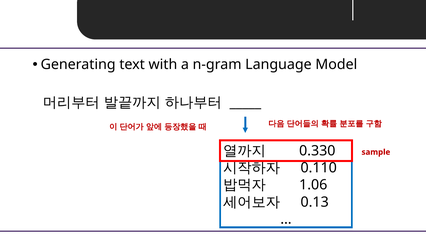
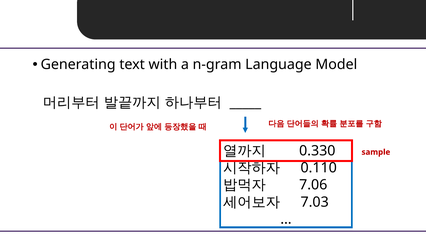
1.06: 1.06 -> 7.06
0.13: 0.13 -> 7.03
